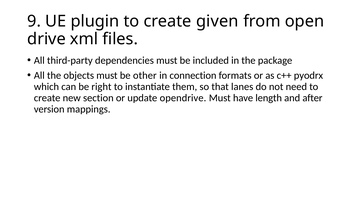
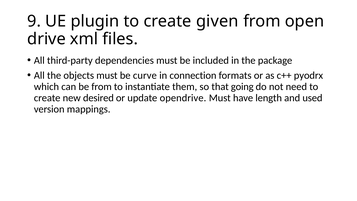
other: other -> curve
be right: right -> from
lanes: lanes -> going
section: section -> desired
after: after -> used
